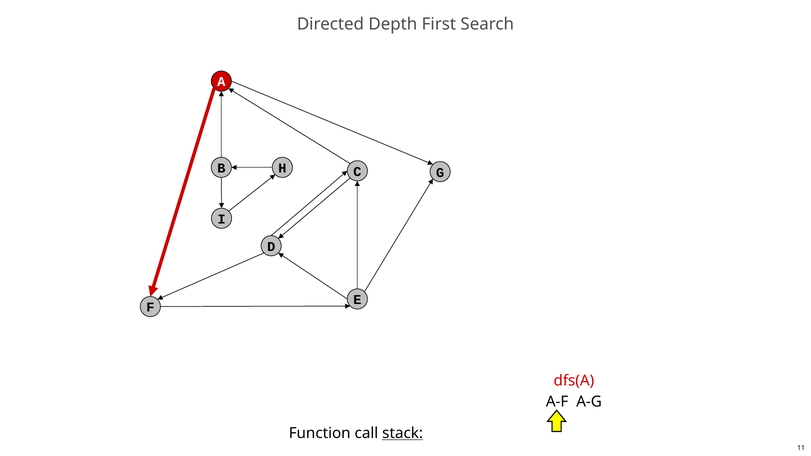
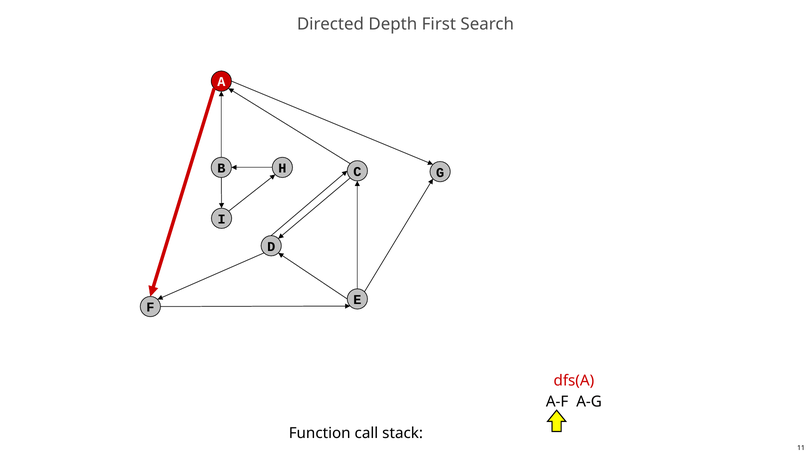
stack underline: present -> none
